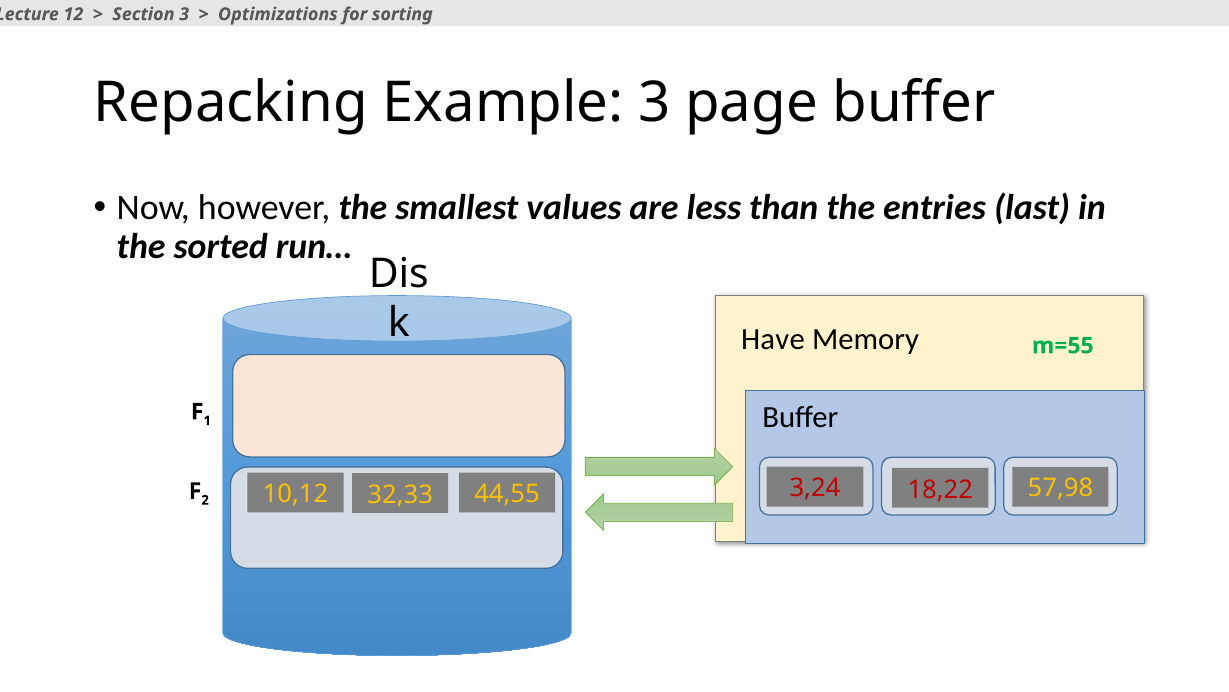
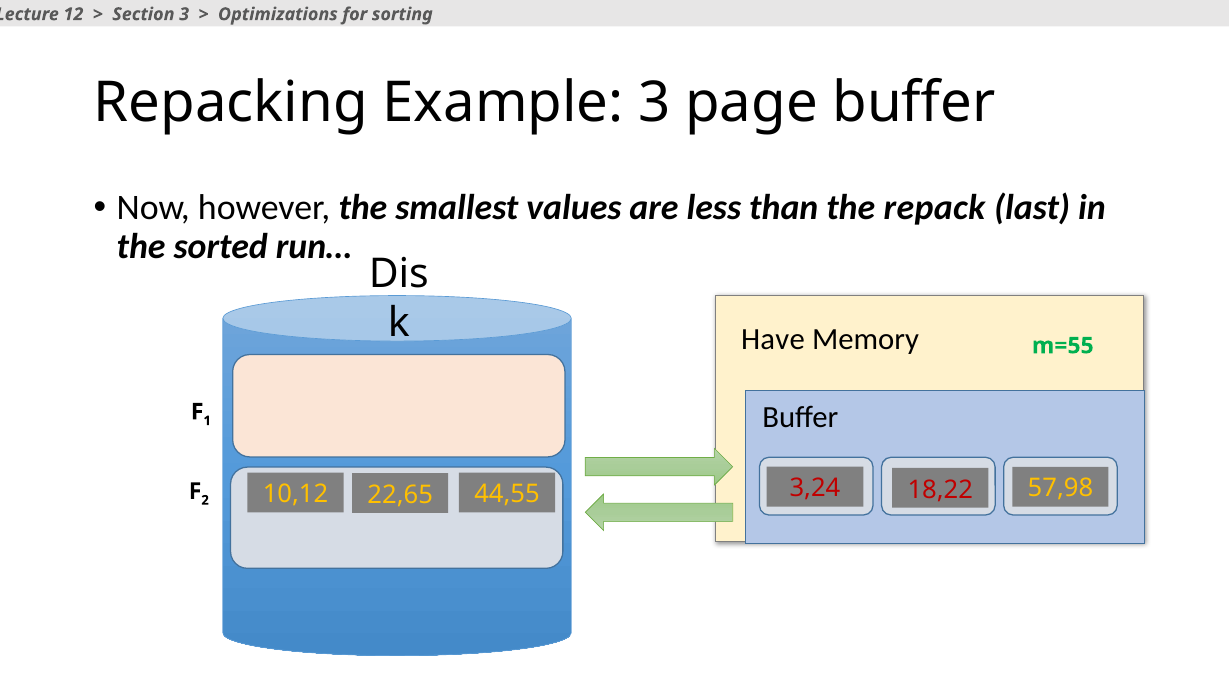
entries: entries -> repack
32,33: 32,33 -> 22,65
